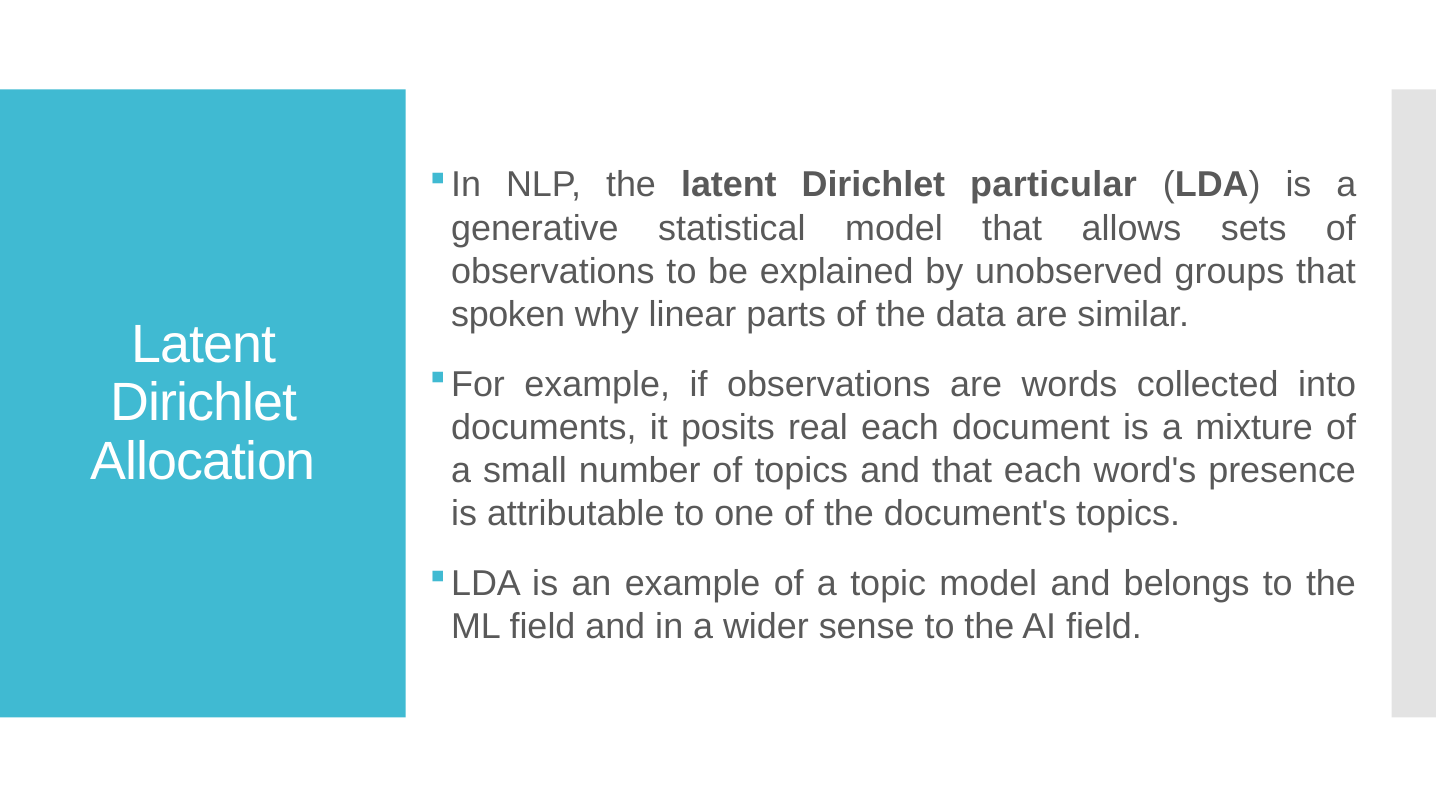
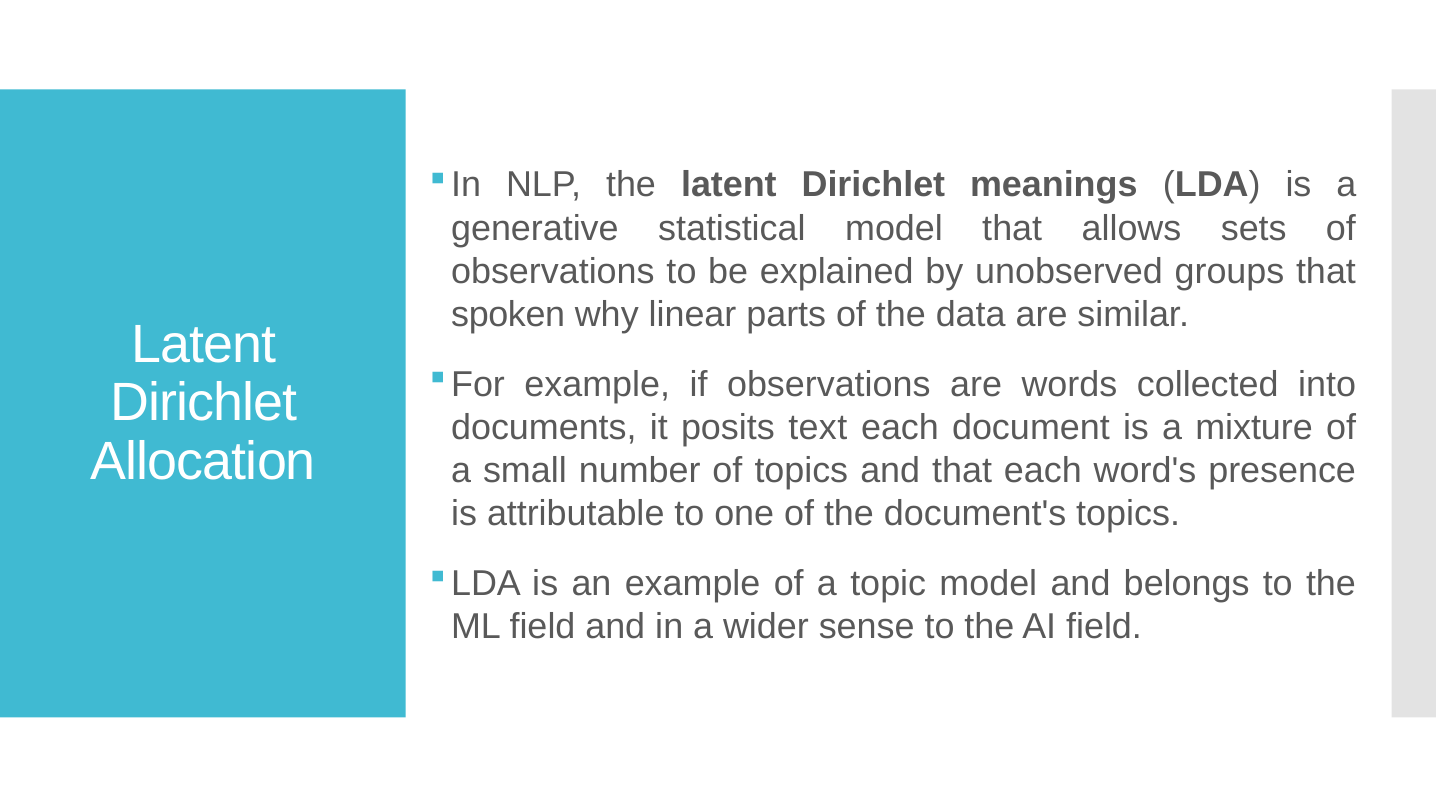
particular: particular -> meanings
real: real -> text
